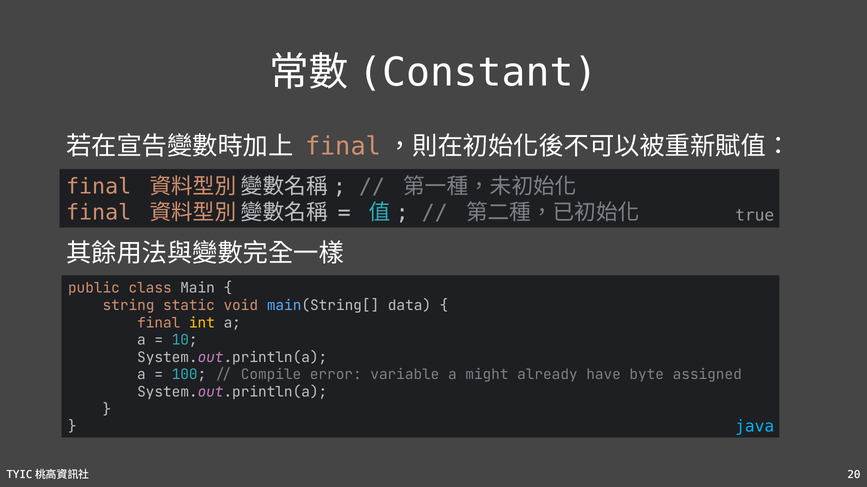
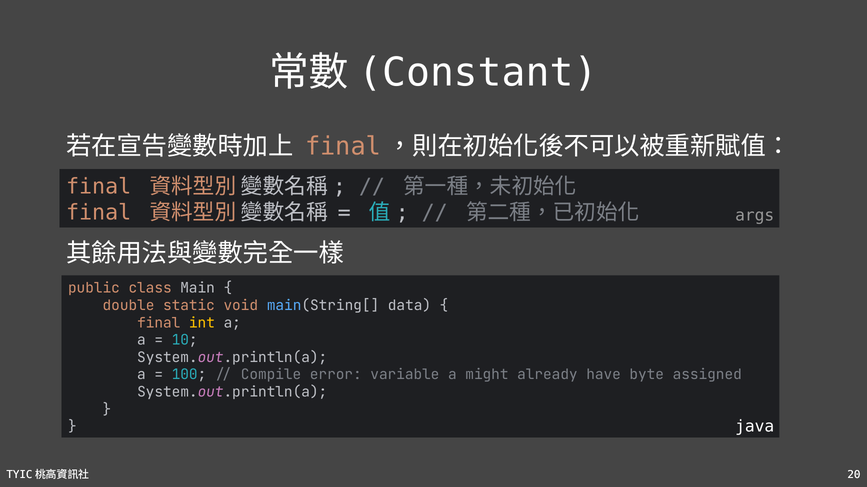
true: true -> args
string: string -> double
java colour: light blue -> white
